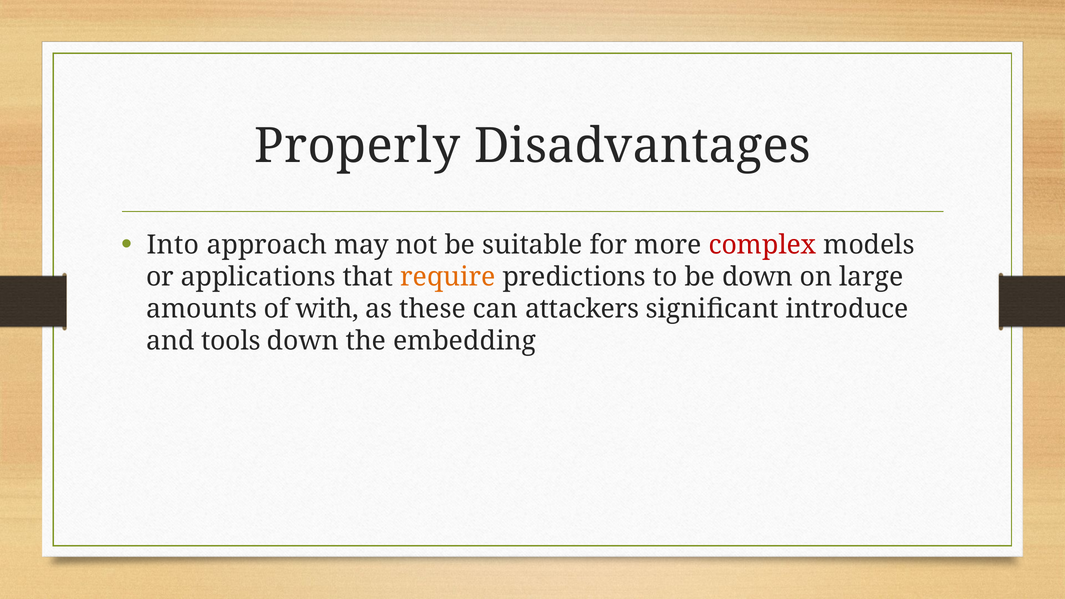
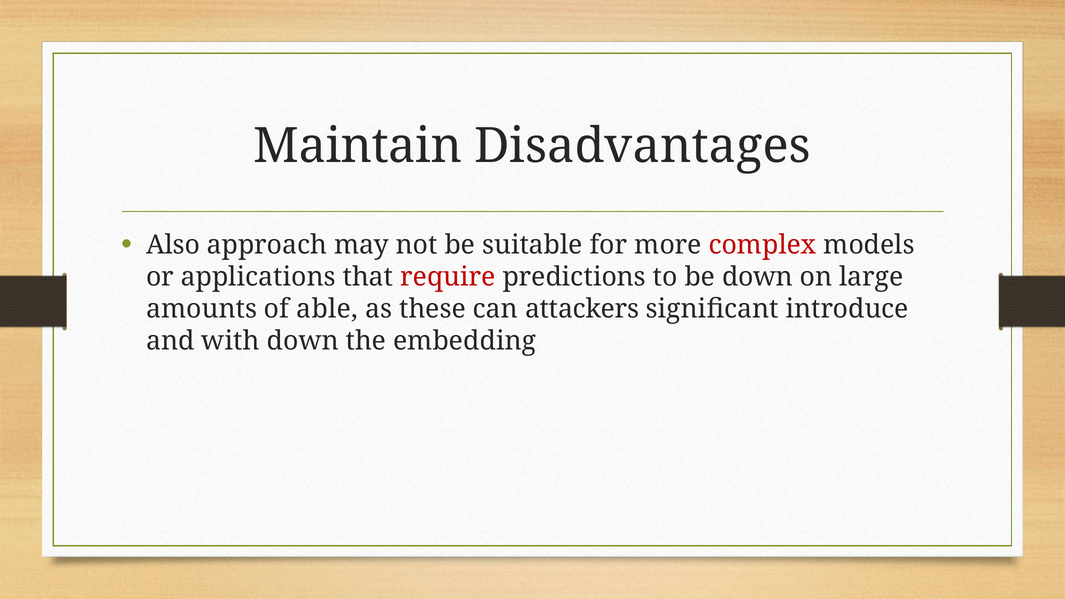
Properly: Properly -> Maintain
Into: Into -> Also
require colour: orange -> red
with: with -> able
tools: tools -> with
